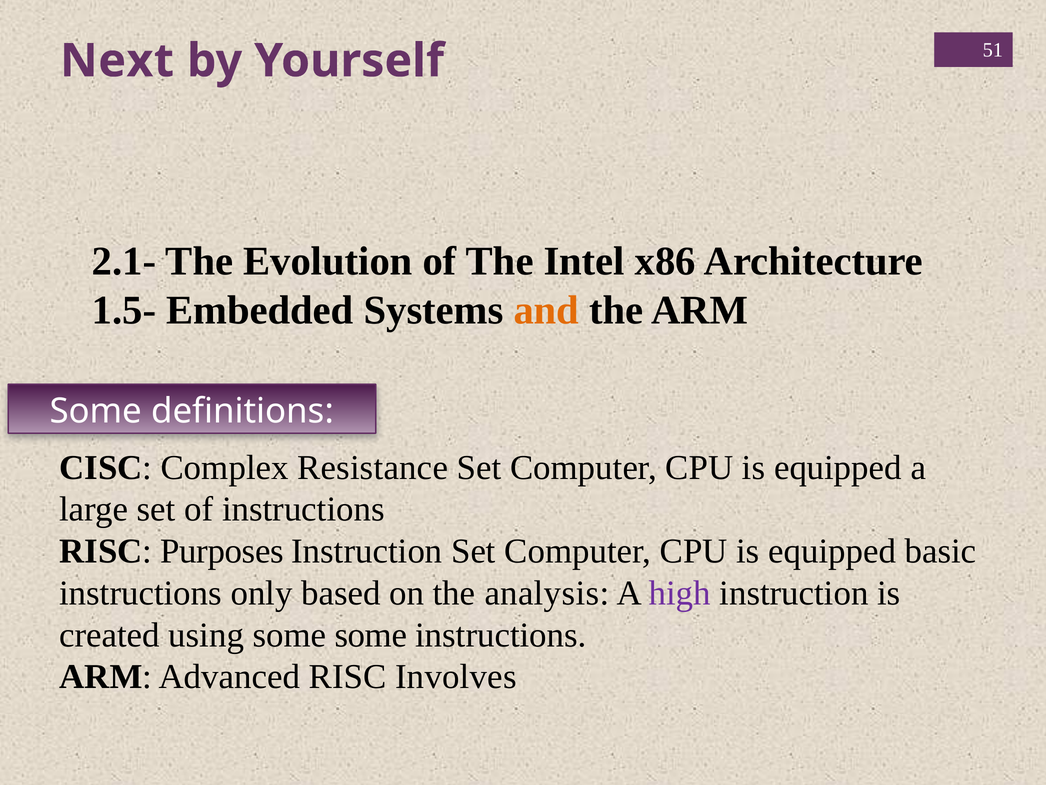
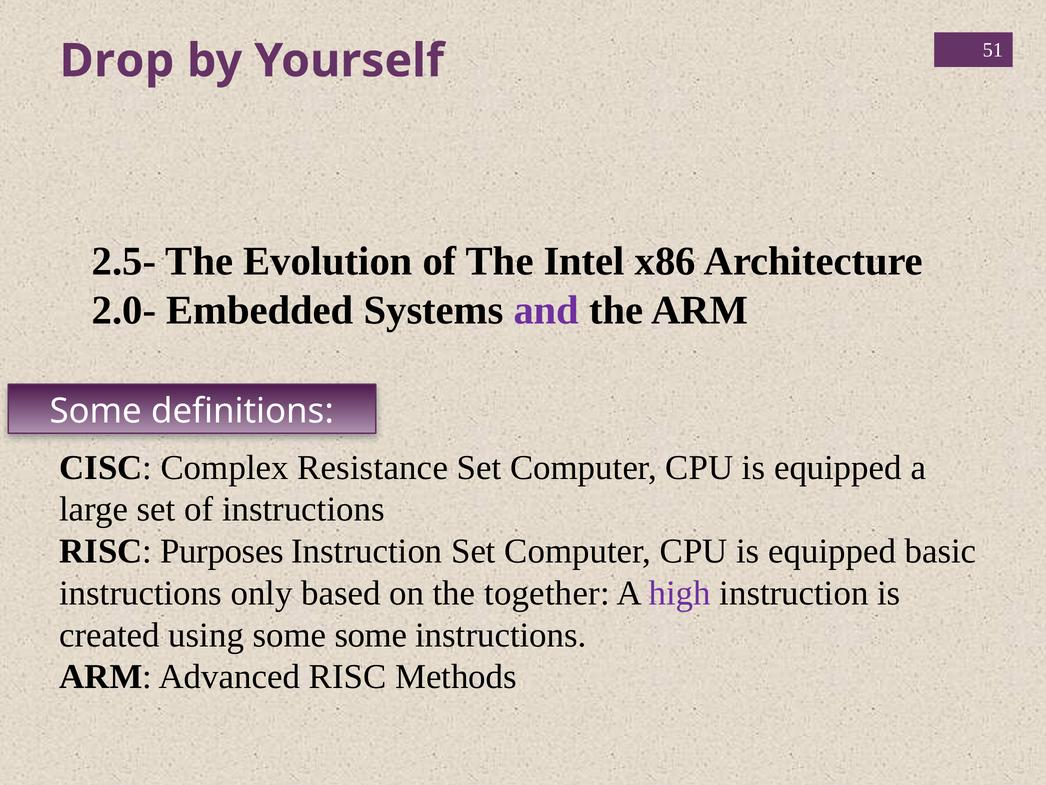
Next: Next -> Drop
2.1-: 2.1- -> 2.5-
1.5-: 1.5- -> 2.0-
and colour: orange -> purple
analysis: analysis -> together
Involves: Involves -> Methods
